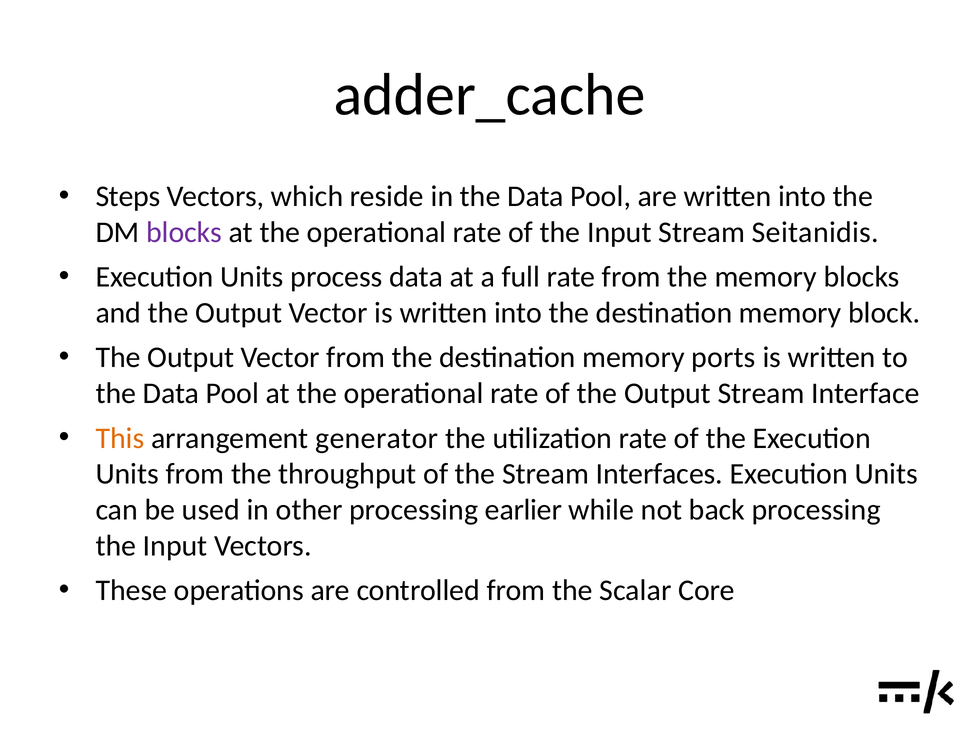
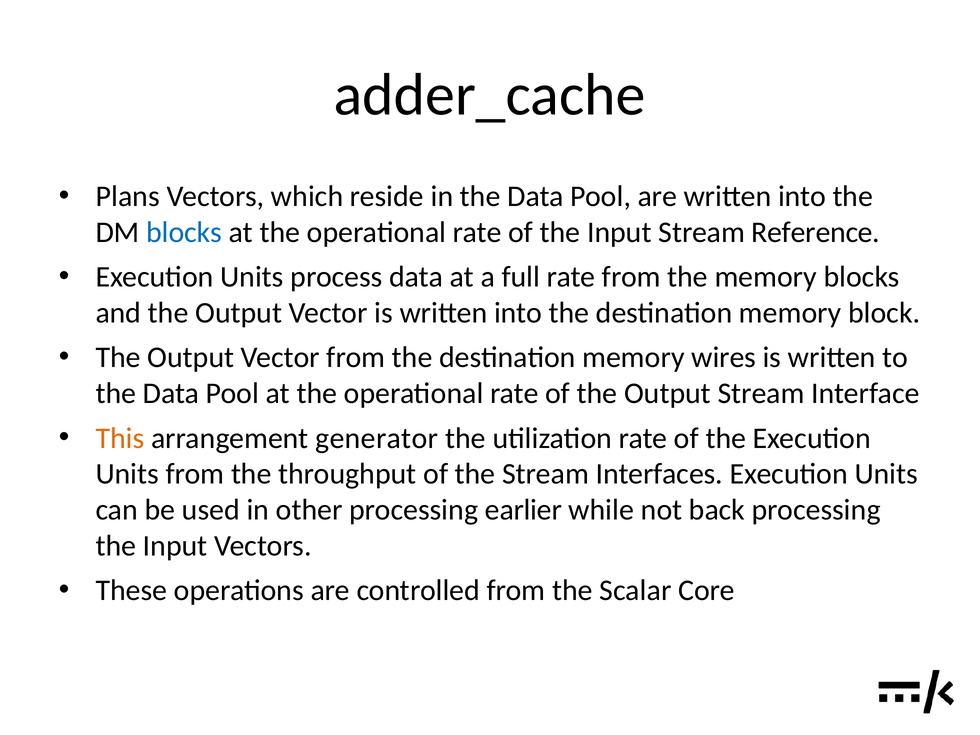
Steps: Steps -> Plans
blocks at (184, 232) colour: purple -> blue
Seitanidis: Seitanidis -> Reference
ports: ports -> wires
